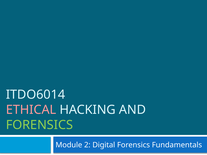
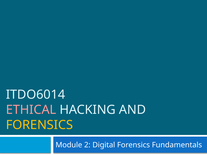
FORENSICS at (39, 125) colour: light green -> yellow
